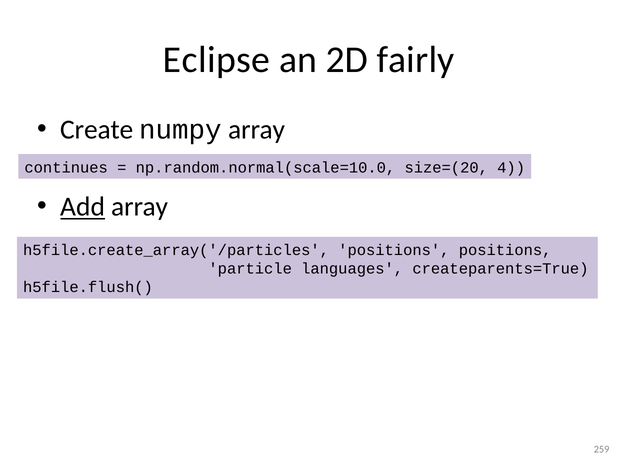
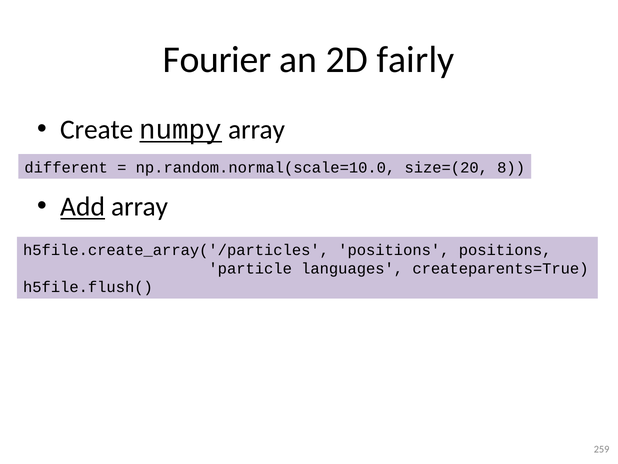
Eclipse: Eclipse -> Fourier
numpy underline: none -> present
continues: continues -> different
4: 4 -> 8
